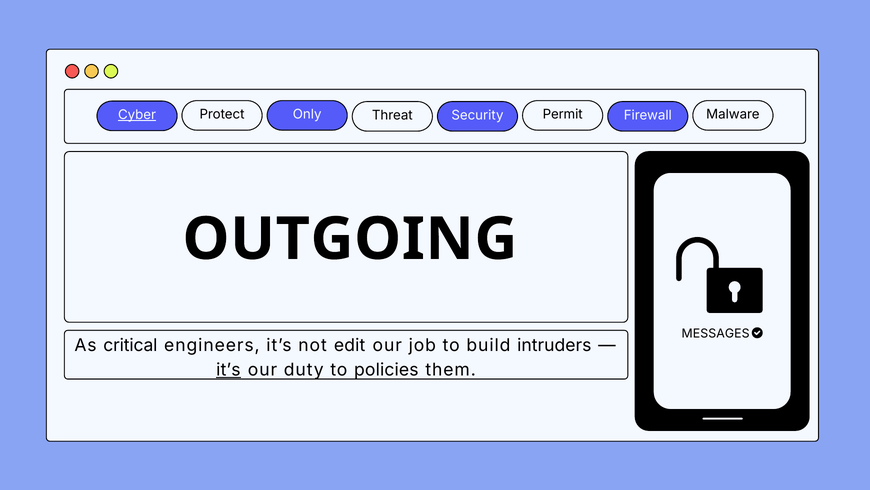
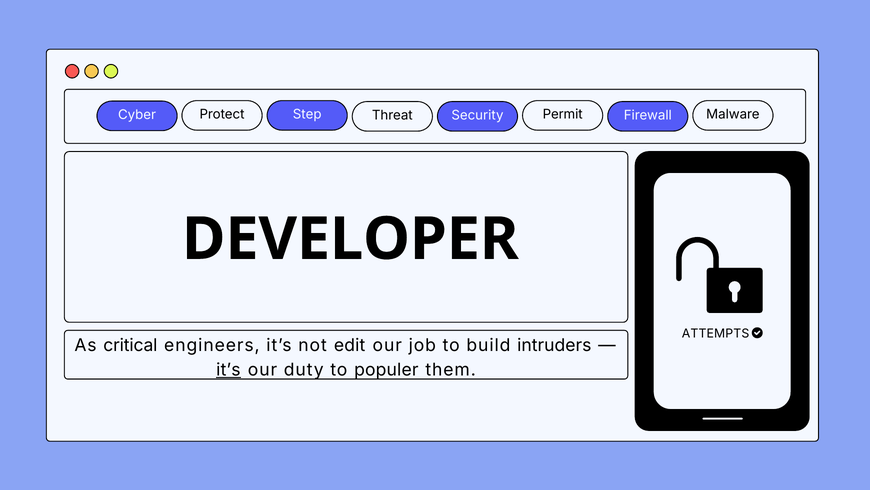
Cyber underline: present -> none
Only: Only -> Step
OUTGOING: OUTGOING -> DEVELOPER
MESSAGES: MESSAGES -> ATTEMPTS
policies: policies -> populer
